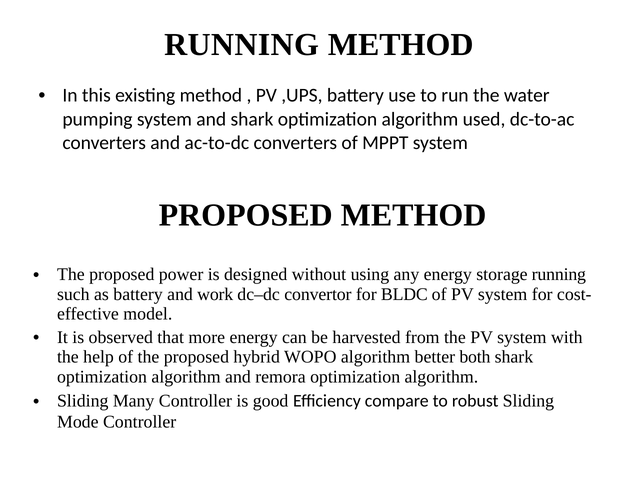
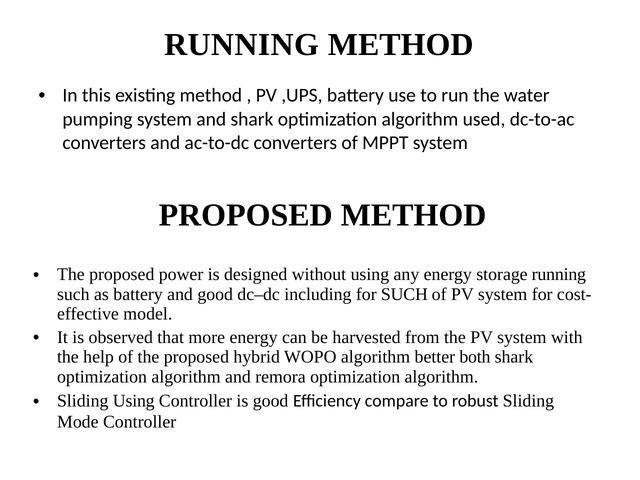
and work: work -> good
convertor: convertor -> including
for BLDC: BLDC -> SUCH
Sliding Many: Many -> Using
